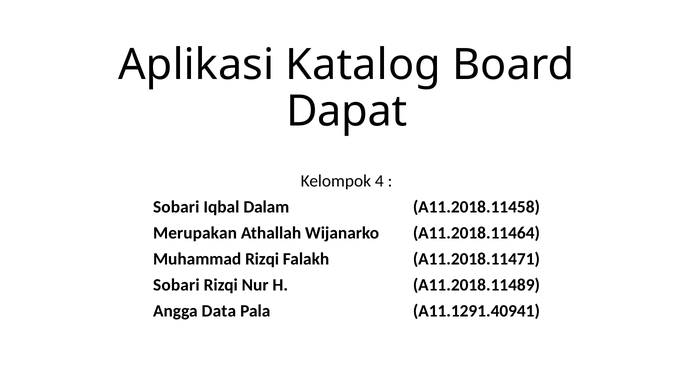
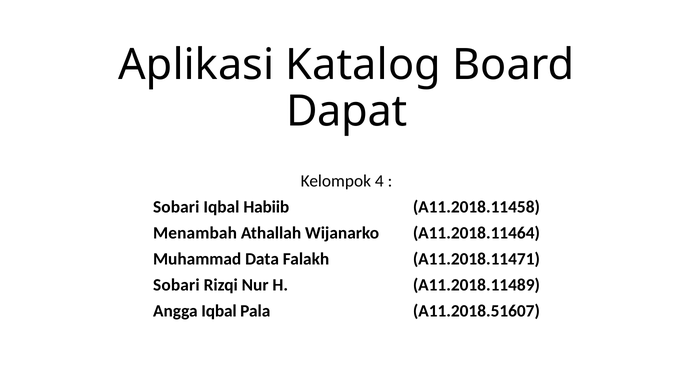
Dalam: Dalam -> Habiib
Merupakan: Merupakan -> Menambah
Muhammad Rizqi: Rizqi -> Data
Angga Data: Data -> Iqbal
A11.1291.40941: A11.1291.40941 -> A11.2018.51607
